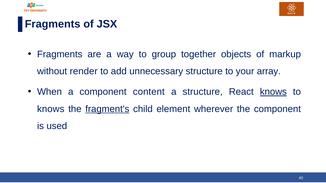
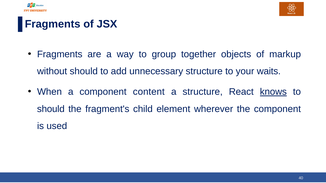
without render: render -> should
array: array -> waits
knows at (51, 109): knows -> should
fragment's underline: present -> none
